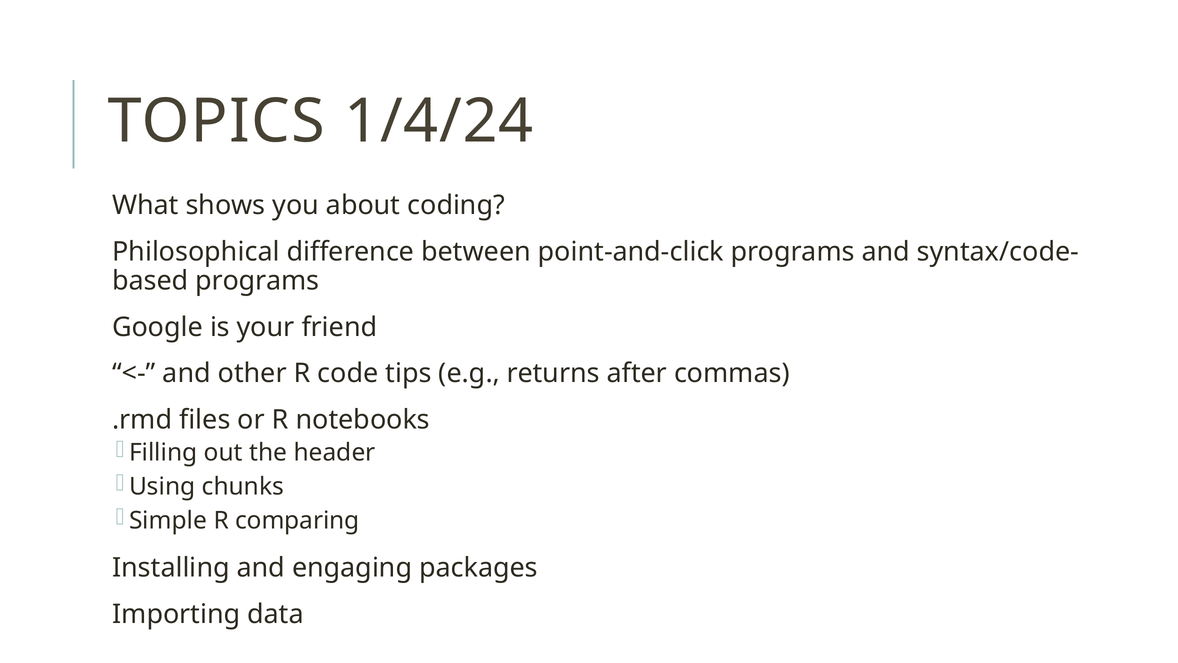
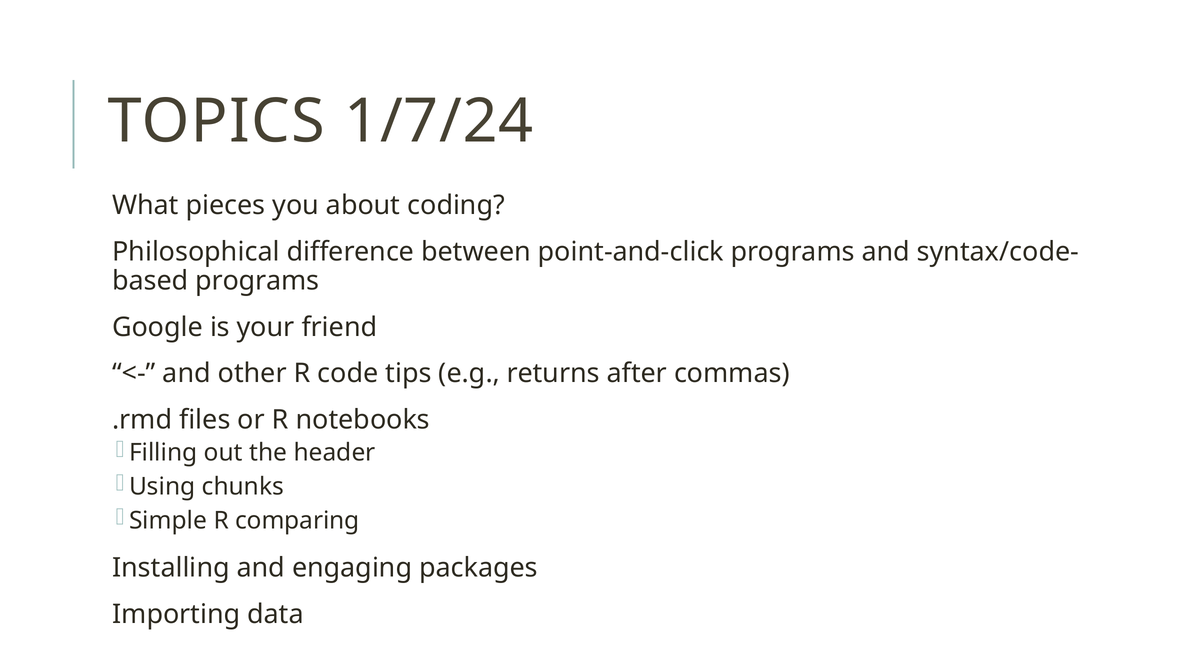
1/4/24: 1/4/24 -> 1/7/24
shows: shows -> pieces
